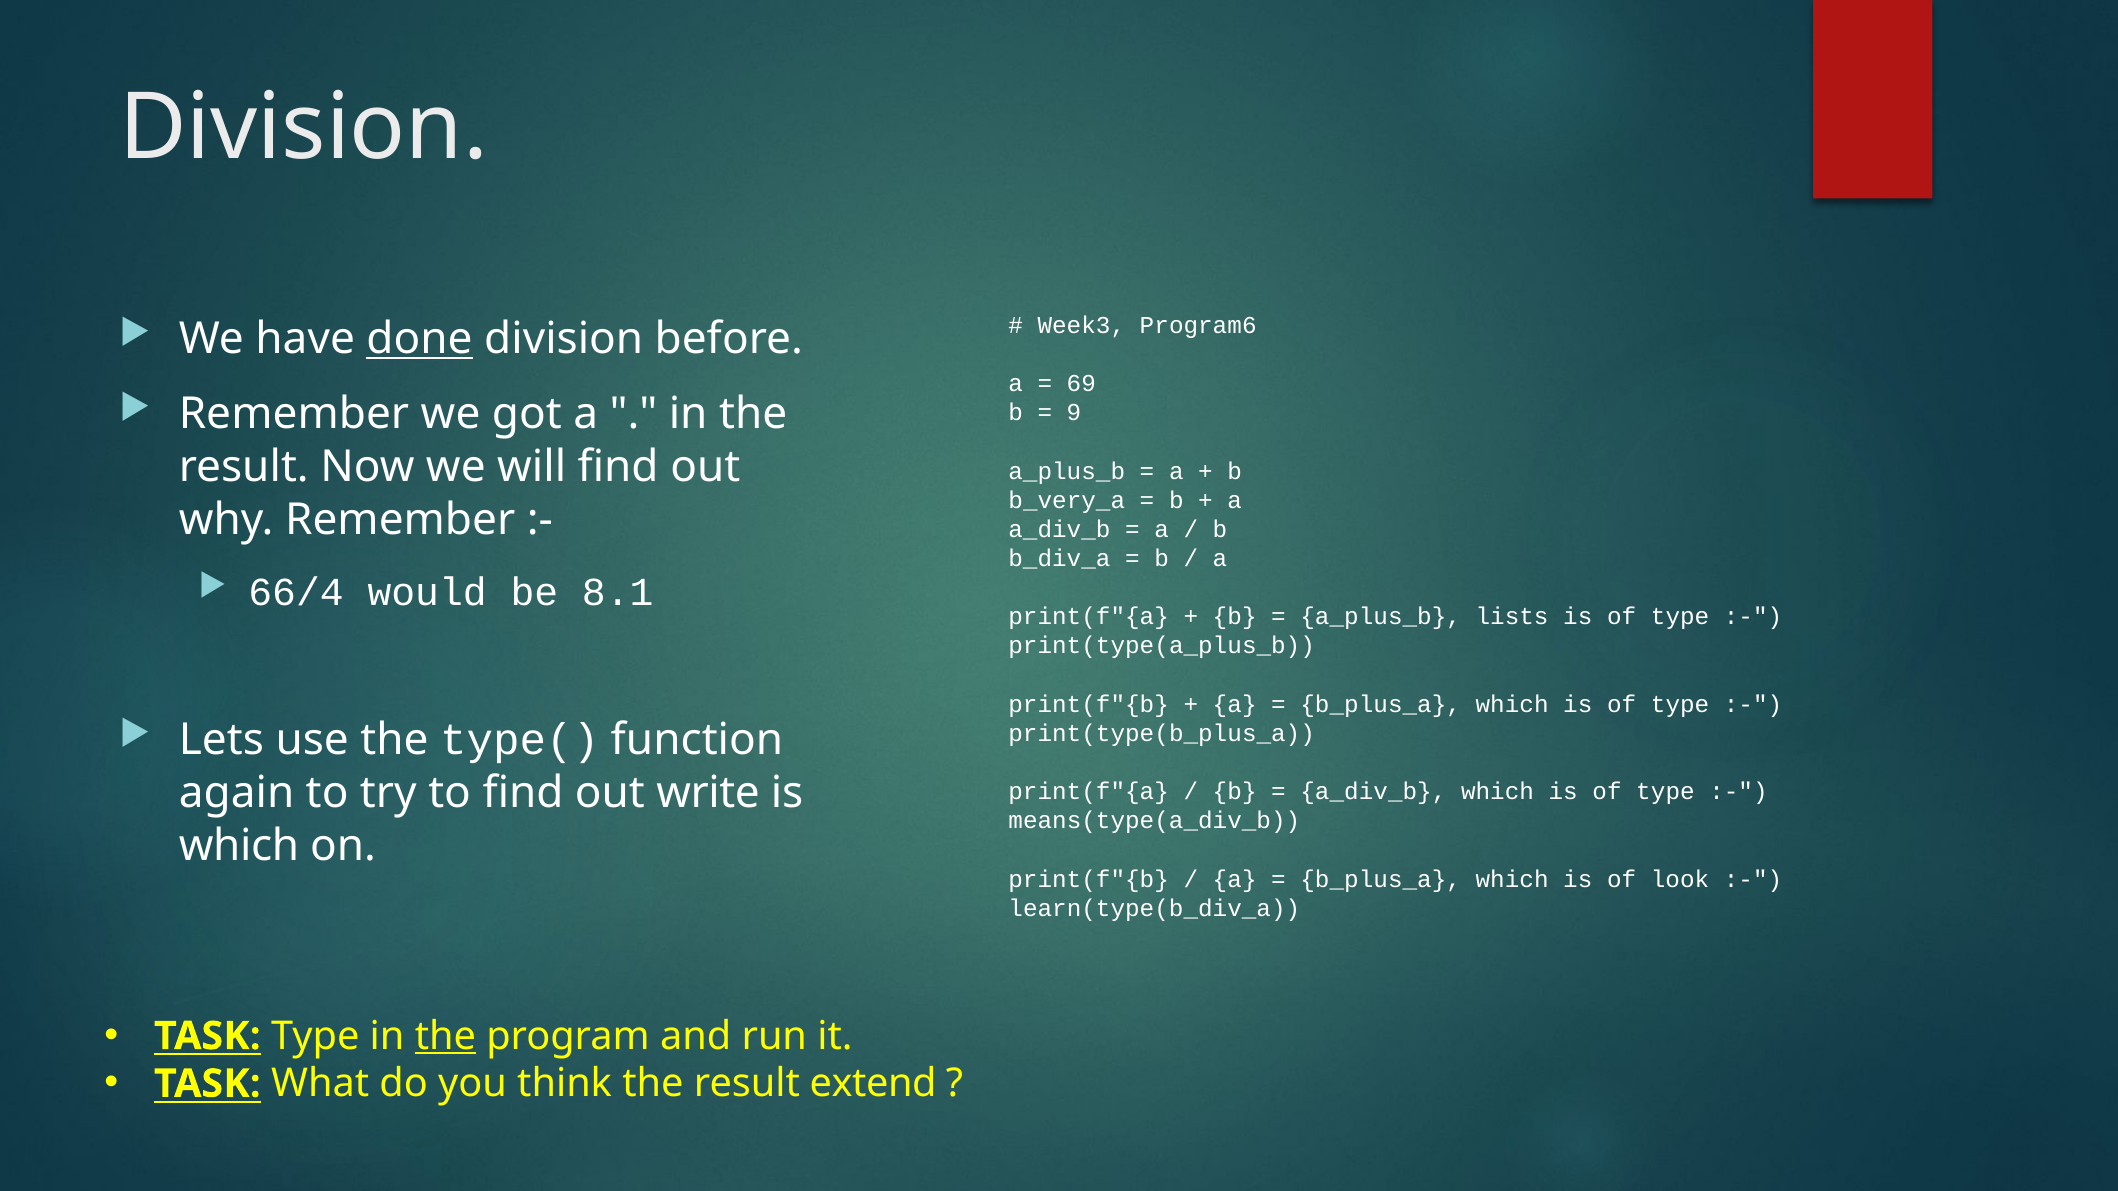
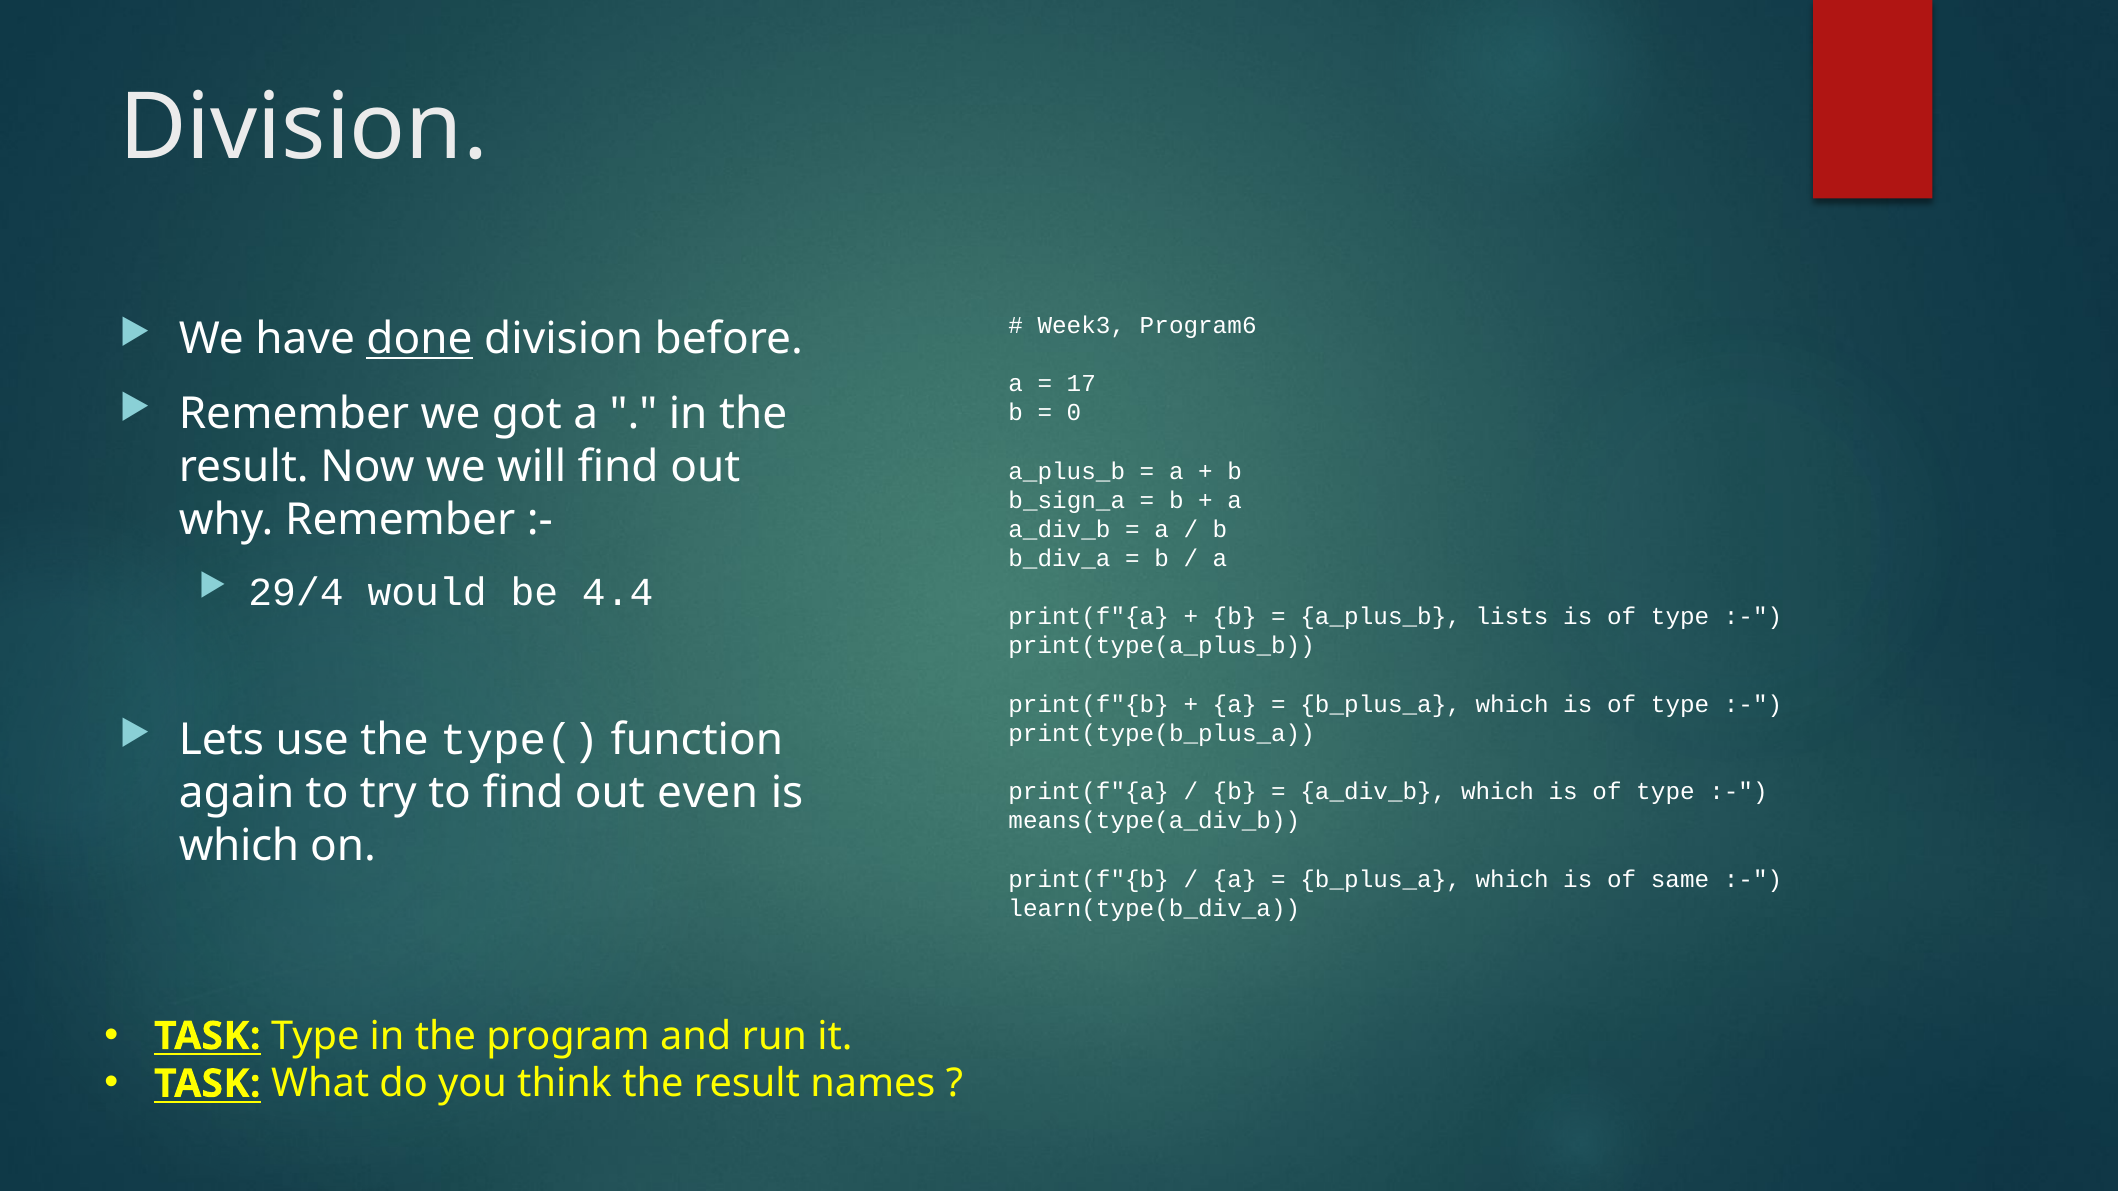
69: 69 -> 17
9: 9 -> 0
b_very_a: b_very_a -> b_sign_a
66/4: 66/4 -> 29/4
8.1: 8.1 -> 4.4
write: write -> even
look: look -> same
the at (445, 1036) underline: present -> none
extend: extend -> names
